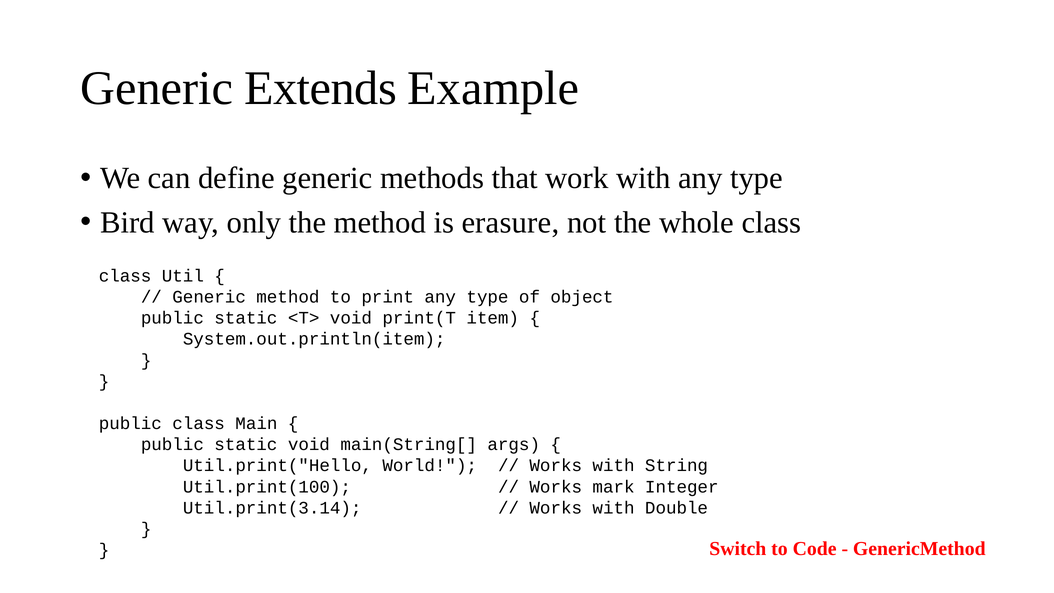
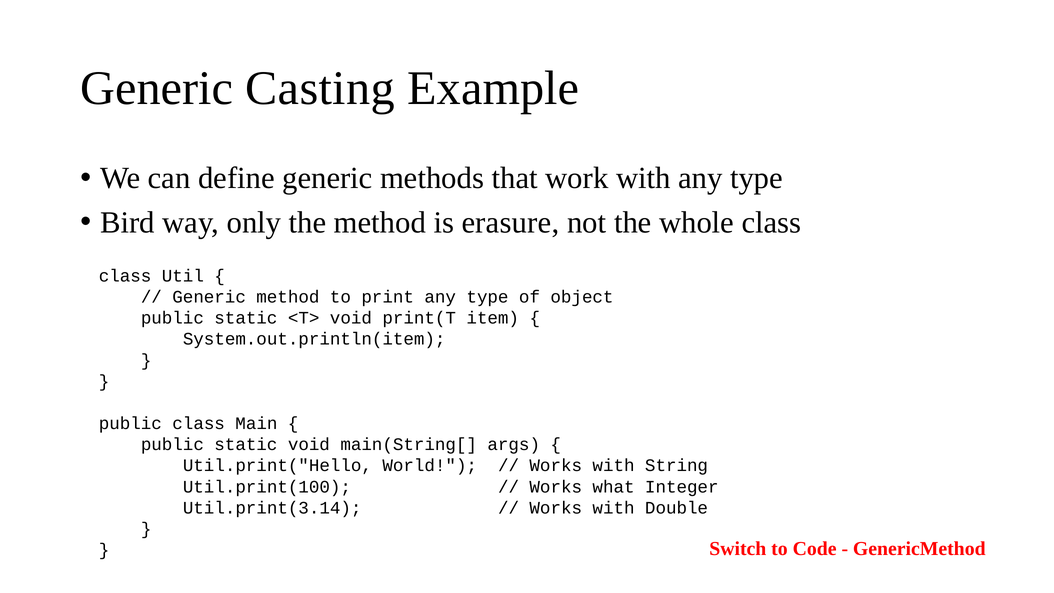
Extends: Extends -> Casting
mark: mark -> what
